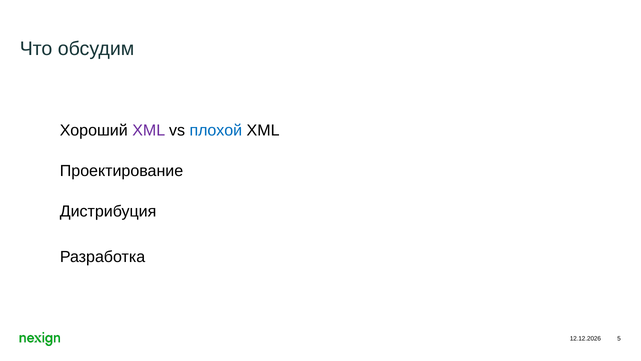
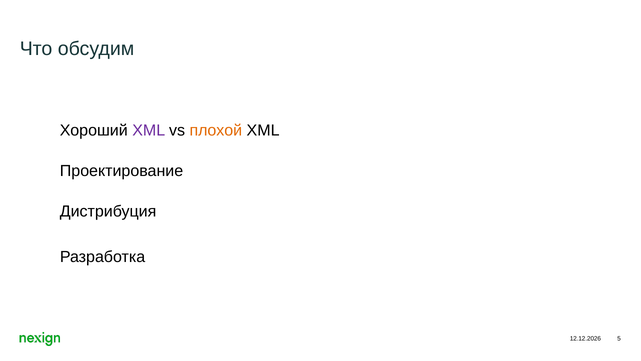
плохой colour: blue -> orange
